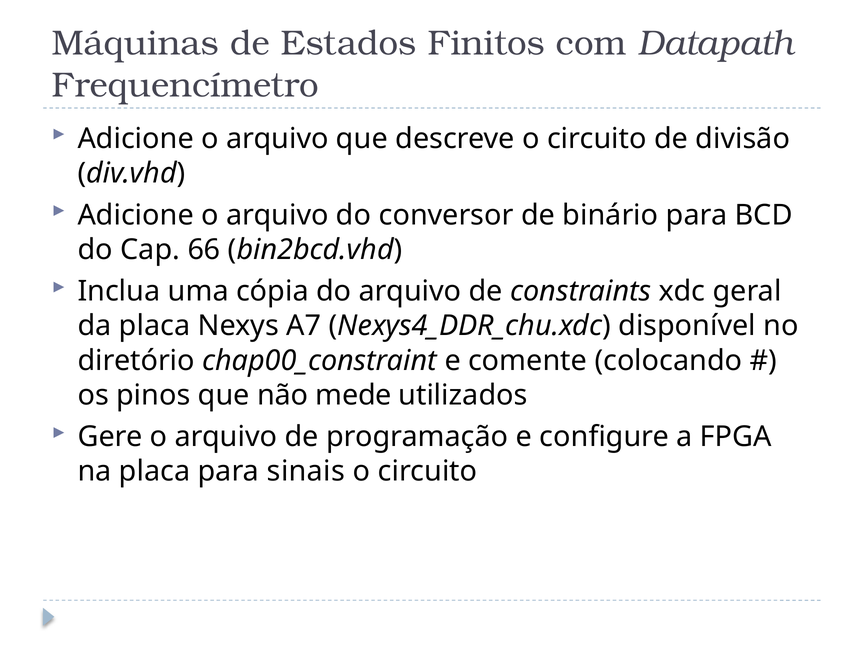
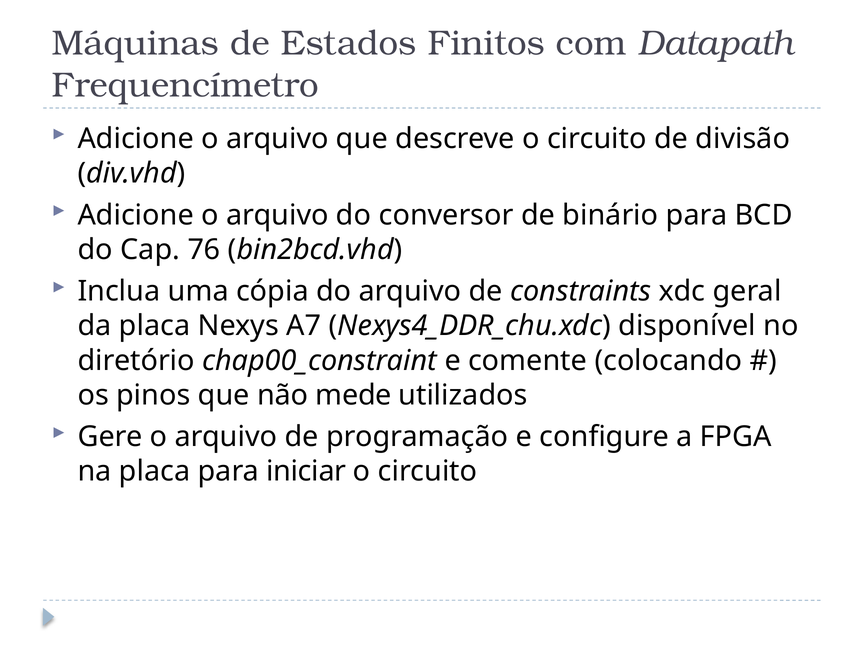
66: 66 -> 76
sinais: sinais -> iniciar
